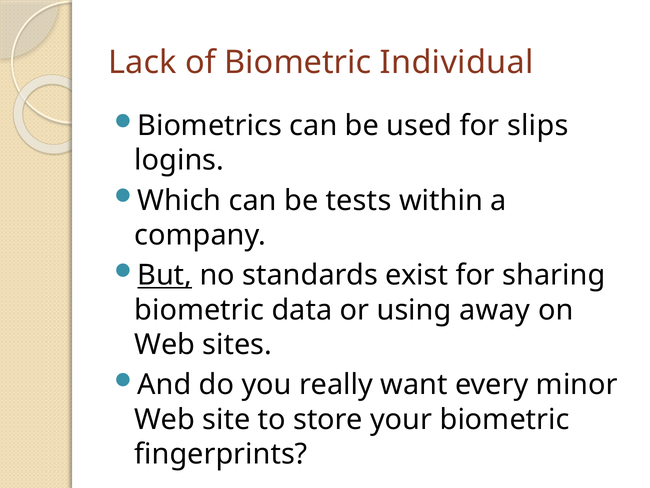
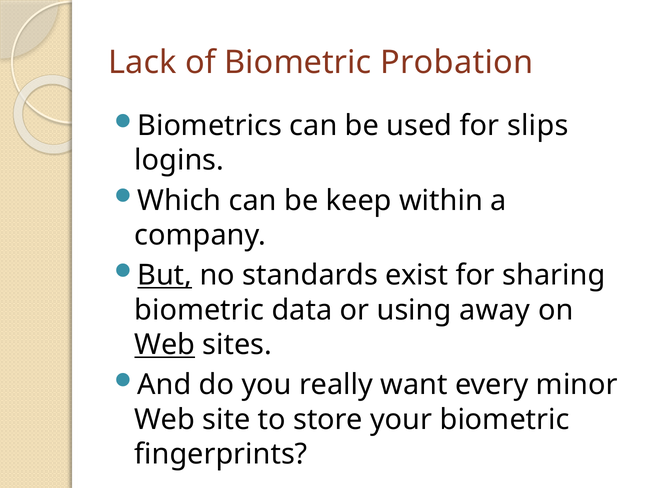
Individual: Individual -> Probation
tests: tests -> keep
Web at (165, 344) underline: none -> present
